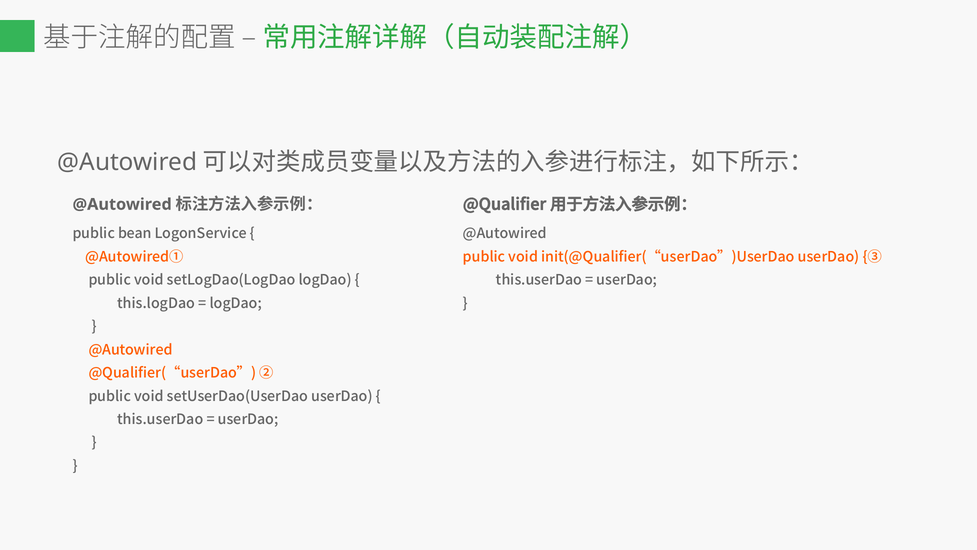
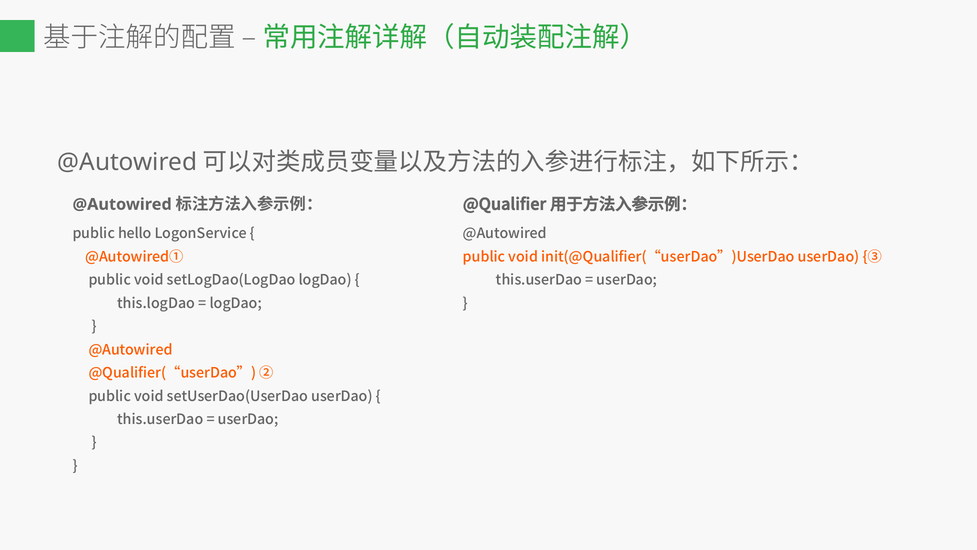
bean: bean -> hello
